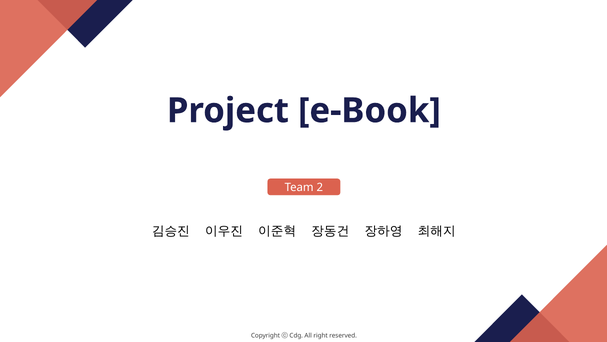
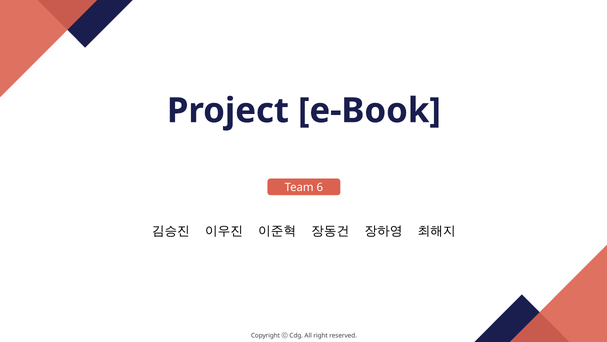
2: 2 -> 6
